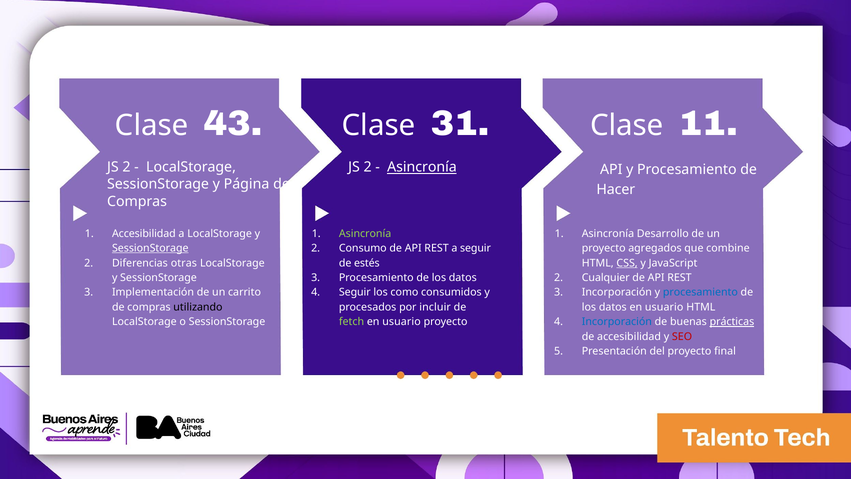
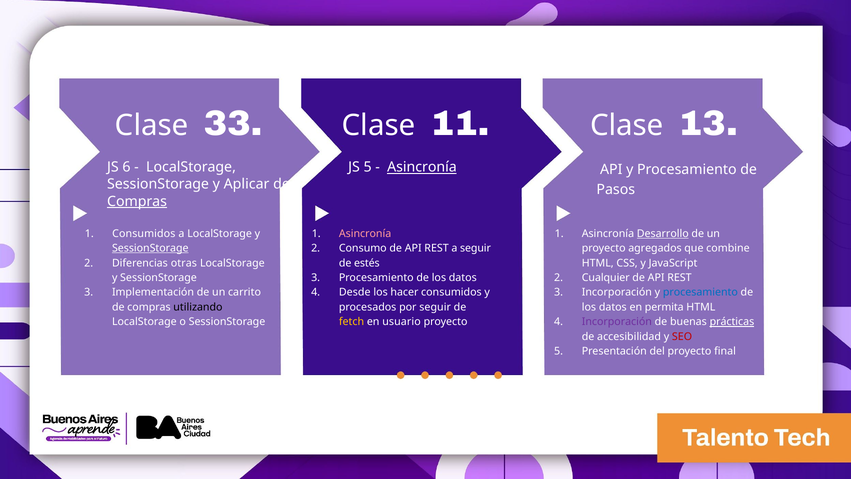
43: 43 -> 33
31: 31 -> 11
11: 11 -> 13
2 at (126, 167): 2 -> 6
2 at (368, 167): 2 -> 5
Página: Página -> Aplicar
Hacer: Hacer -> Pasos
Compras at (137, 201) underline: none -> present
Accesibilidad at (144, 233): Accesibilidad -> Consumidos
Asincronía at (365, 233) colour: light green -> pink
Desarrollo underline: none -> present
CSS underline: present -> none
Seguir at (355, 292): Seguir -> Desde
como: como -> hacer
por incluir: incluir -> seguir
datos en usuario: usuario -> permita
fetch colour: light green -> yellow
Incorporación at (617, 322) colour: blue -> purple
